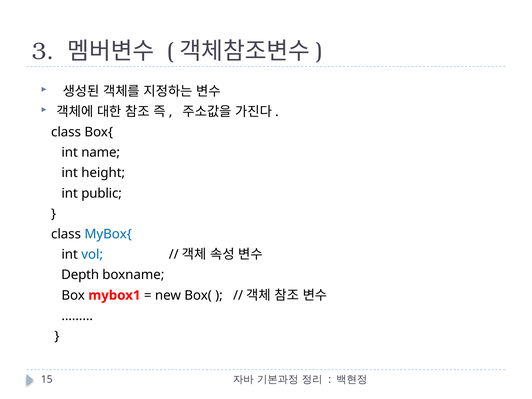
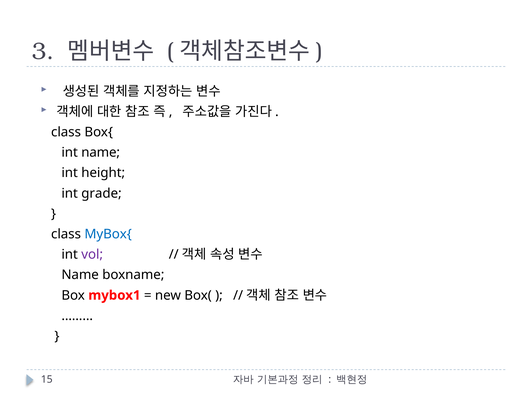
public: public -> grade
vol colour: blue -> purple
Depth at (80, 275): Depth -> Name
